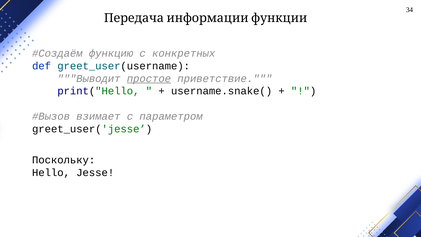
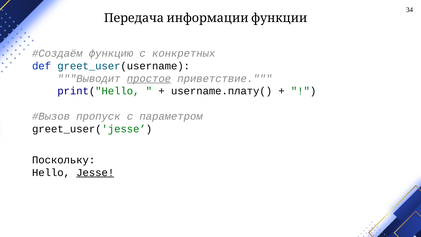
username.snake(: username.snake( -> username.плату(
взимает: взимает -> пропуск
Jesse underline: none -> present
